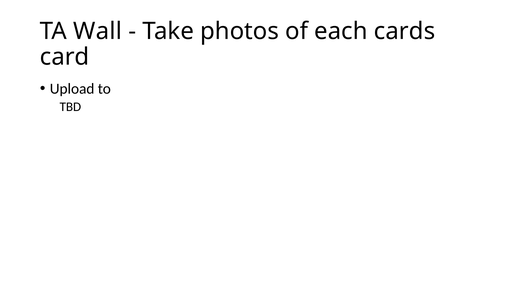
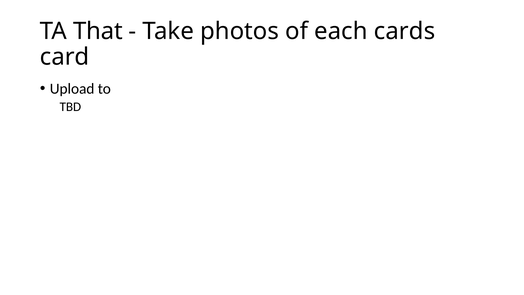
Wall: Wall -> That
